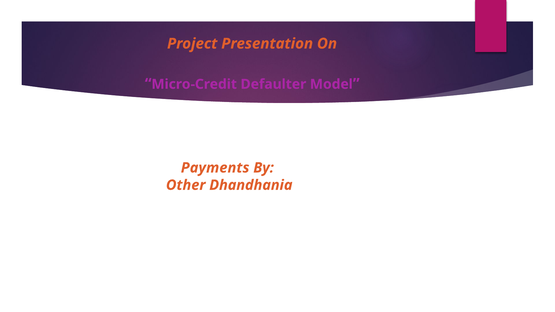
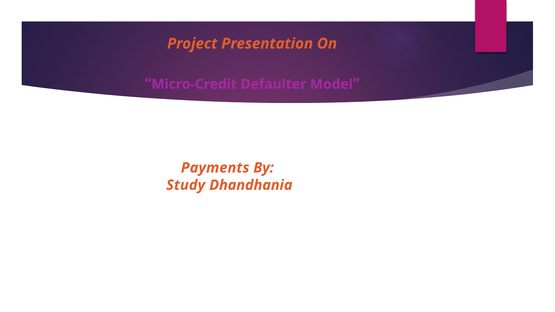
Other: Other -> Study
